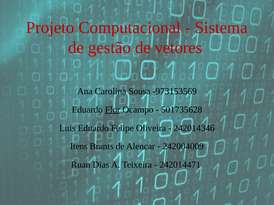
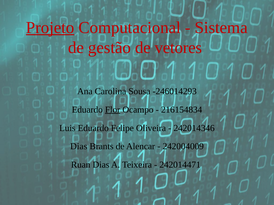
Projeto underline: none -> present
-973153569: -973153569 -> -246014293
501735628: 501735628 -> 216154834
Itens at (79, 147): Itens -> Dias
